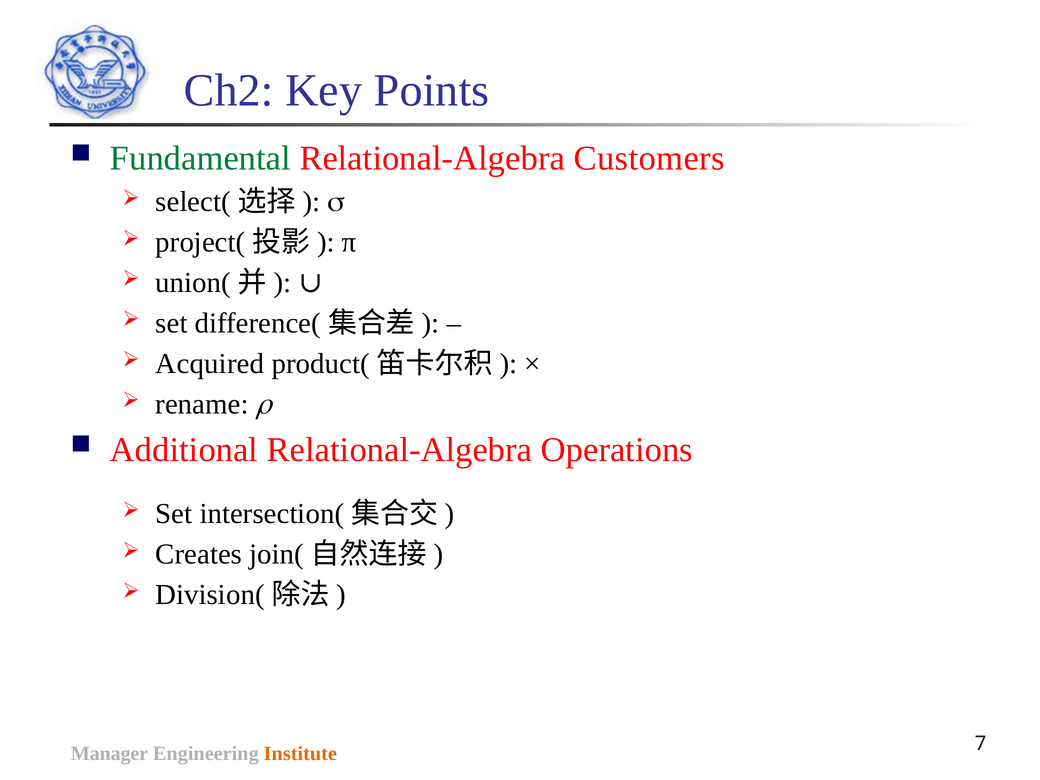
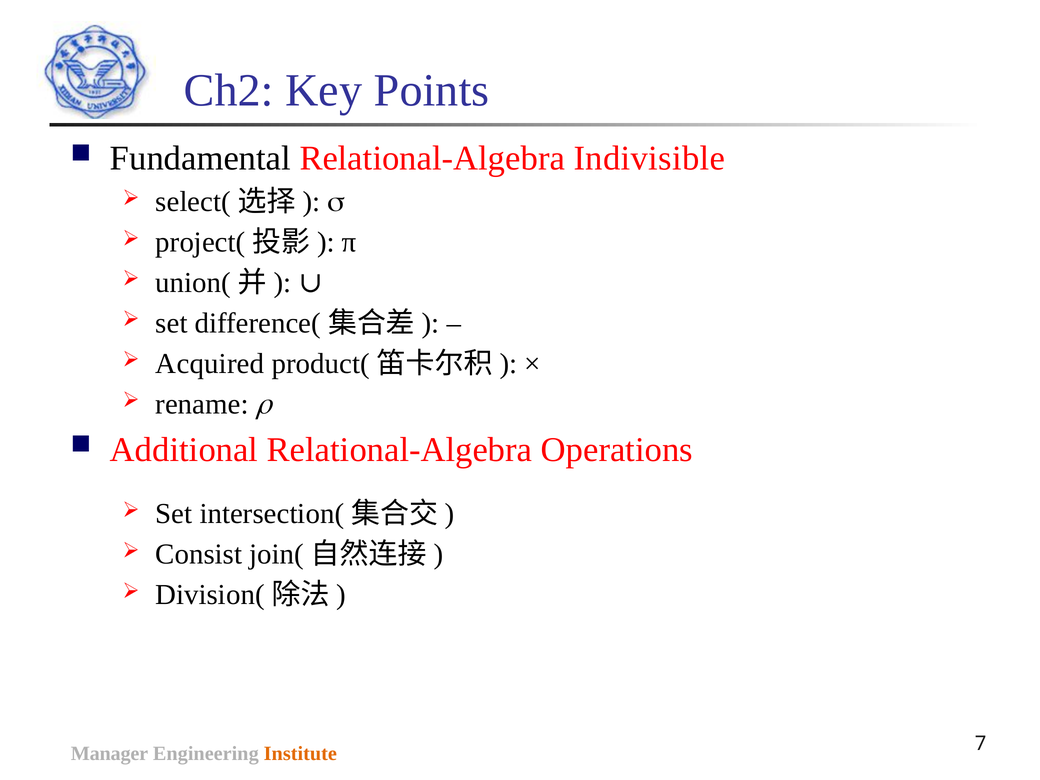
Fundamental colour: green -> black
Customers: Customers -> Indivisible
Creates: Creates -> Consist
